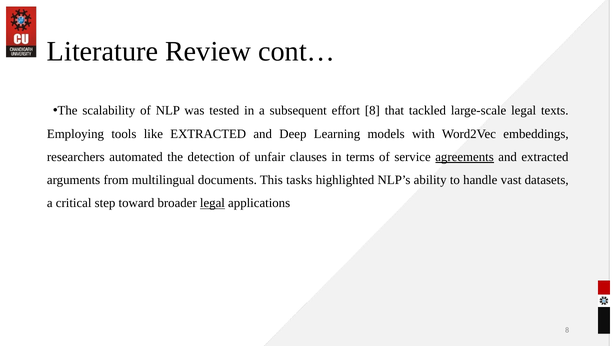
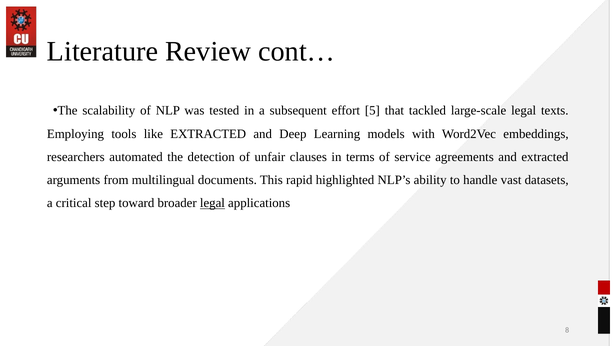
effort 8: 8 -> 5
agreements underline: present -> none
tasks: tasks -> rapid
